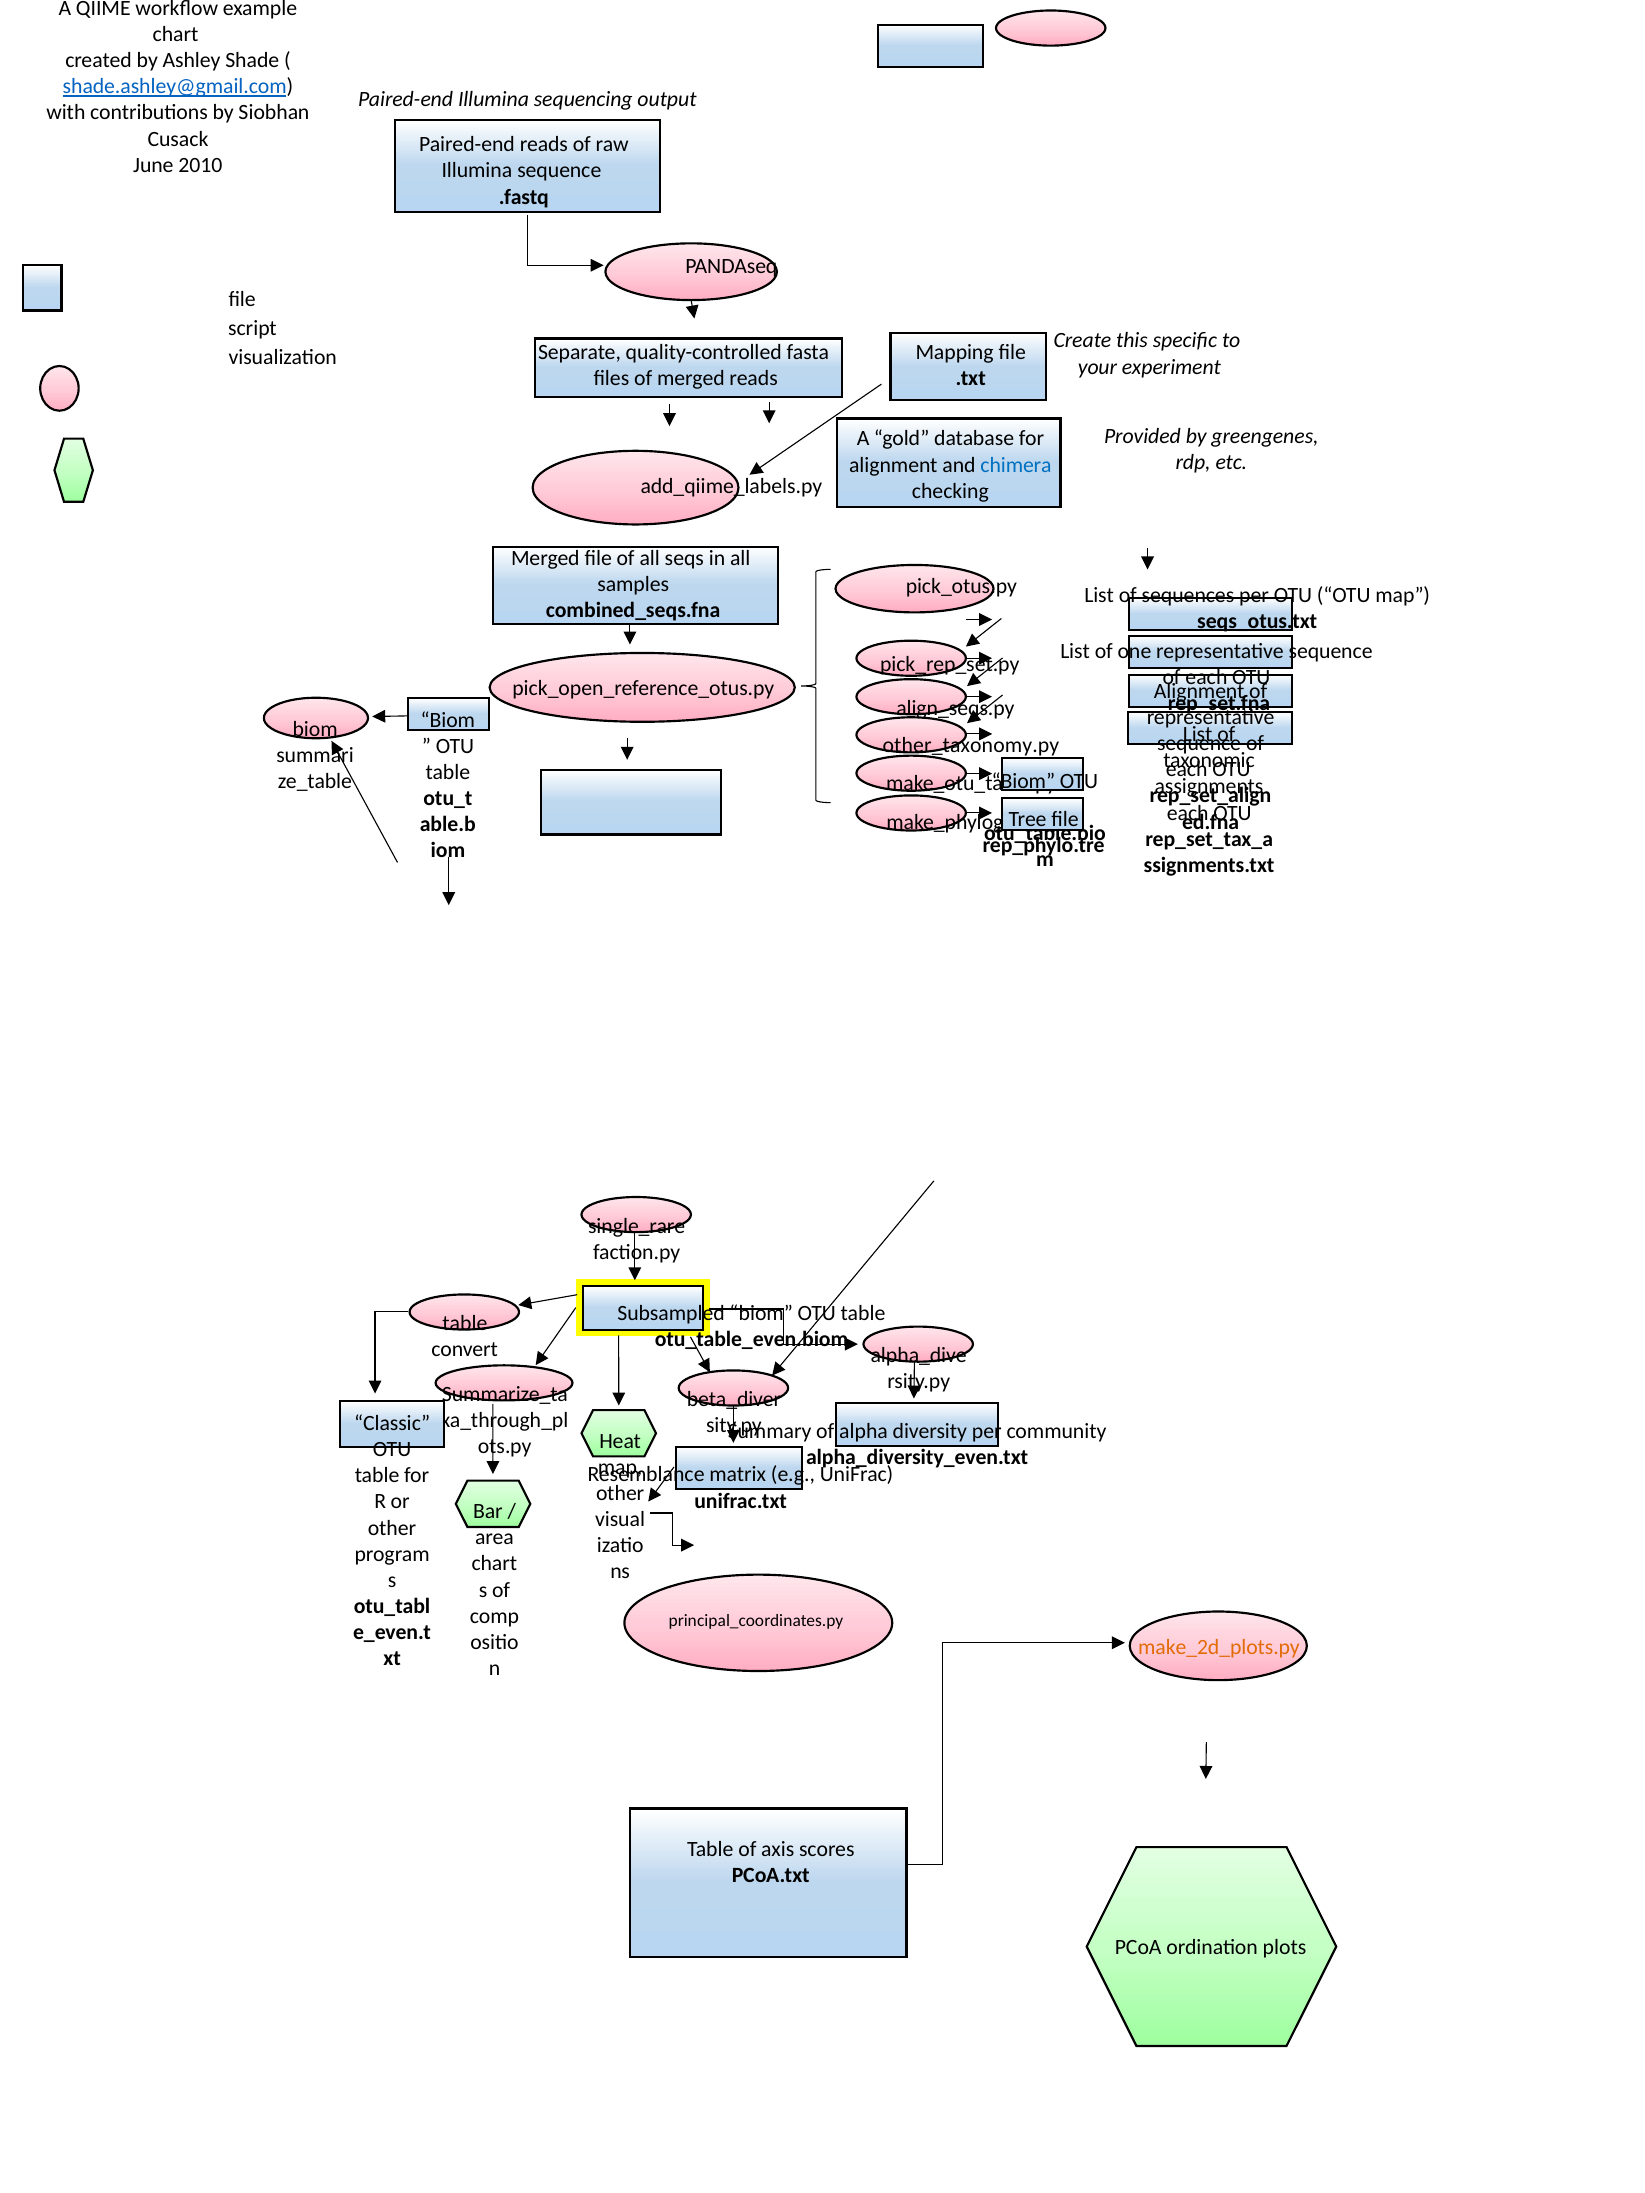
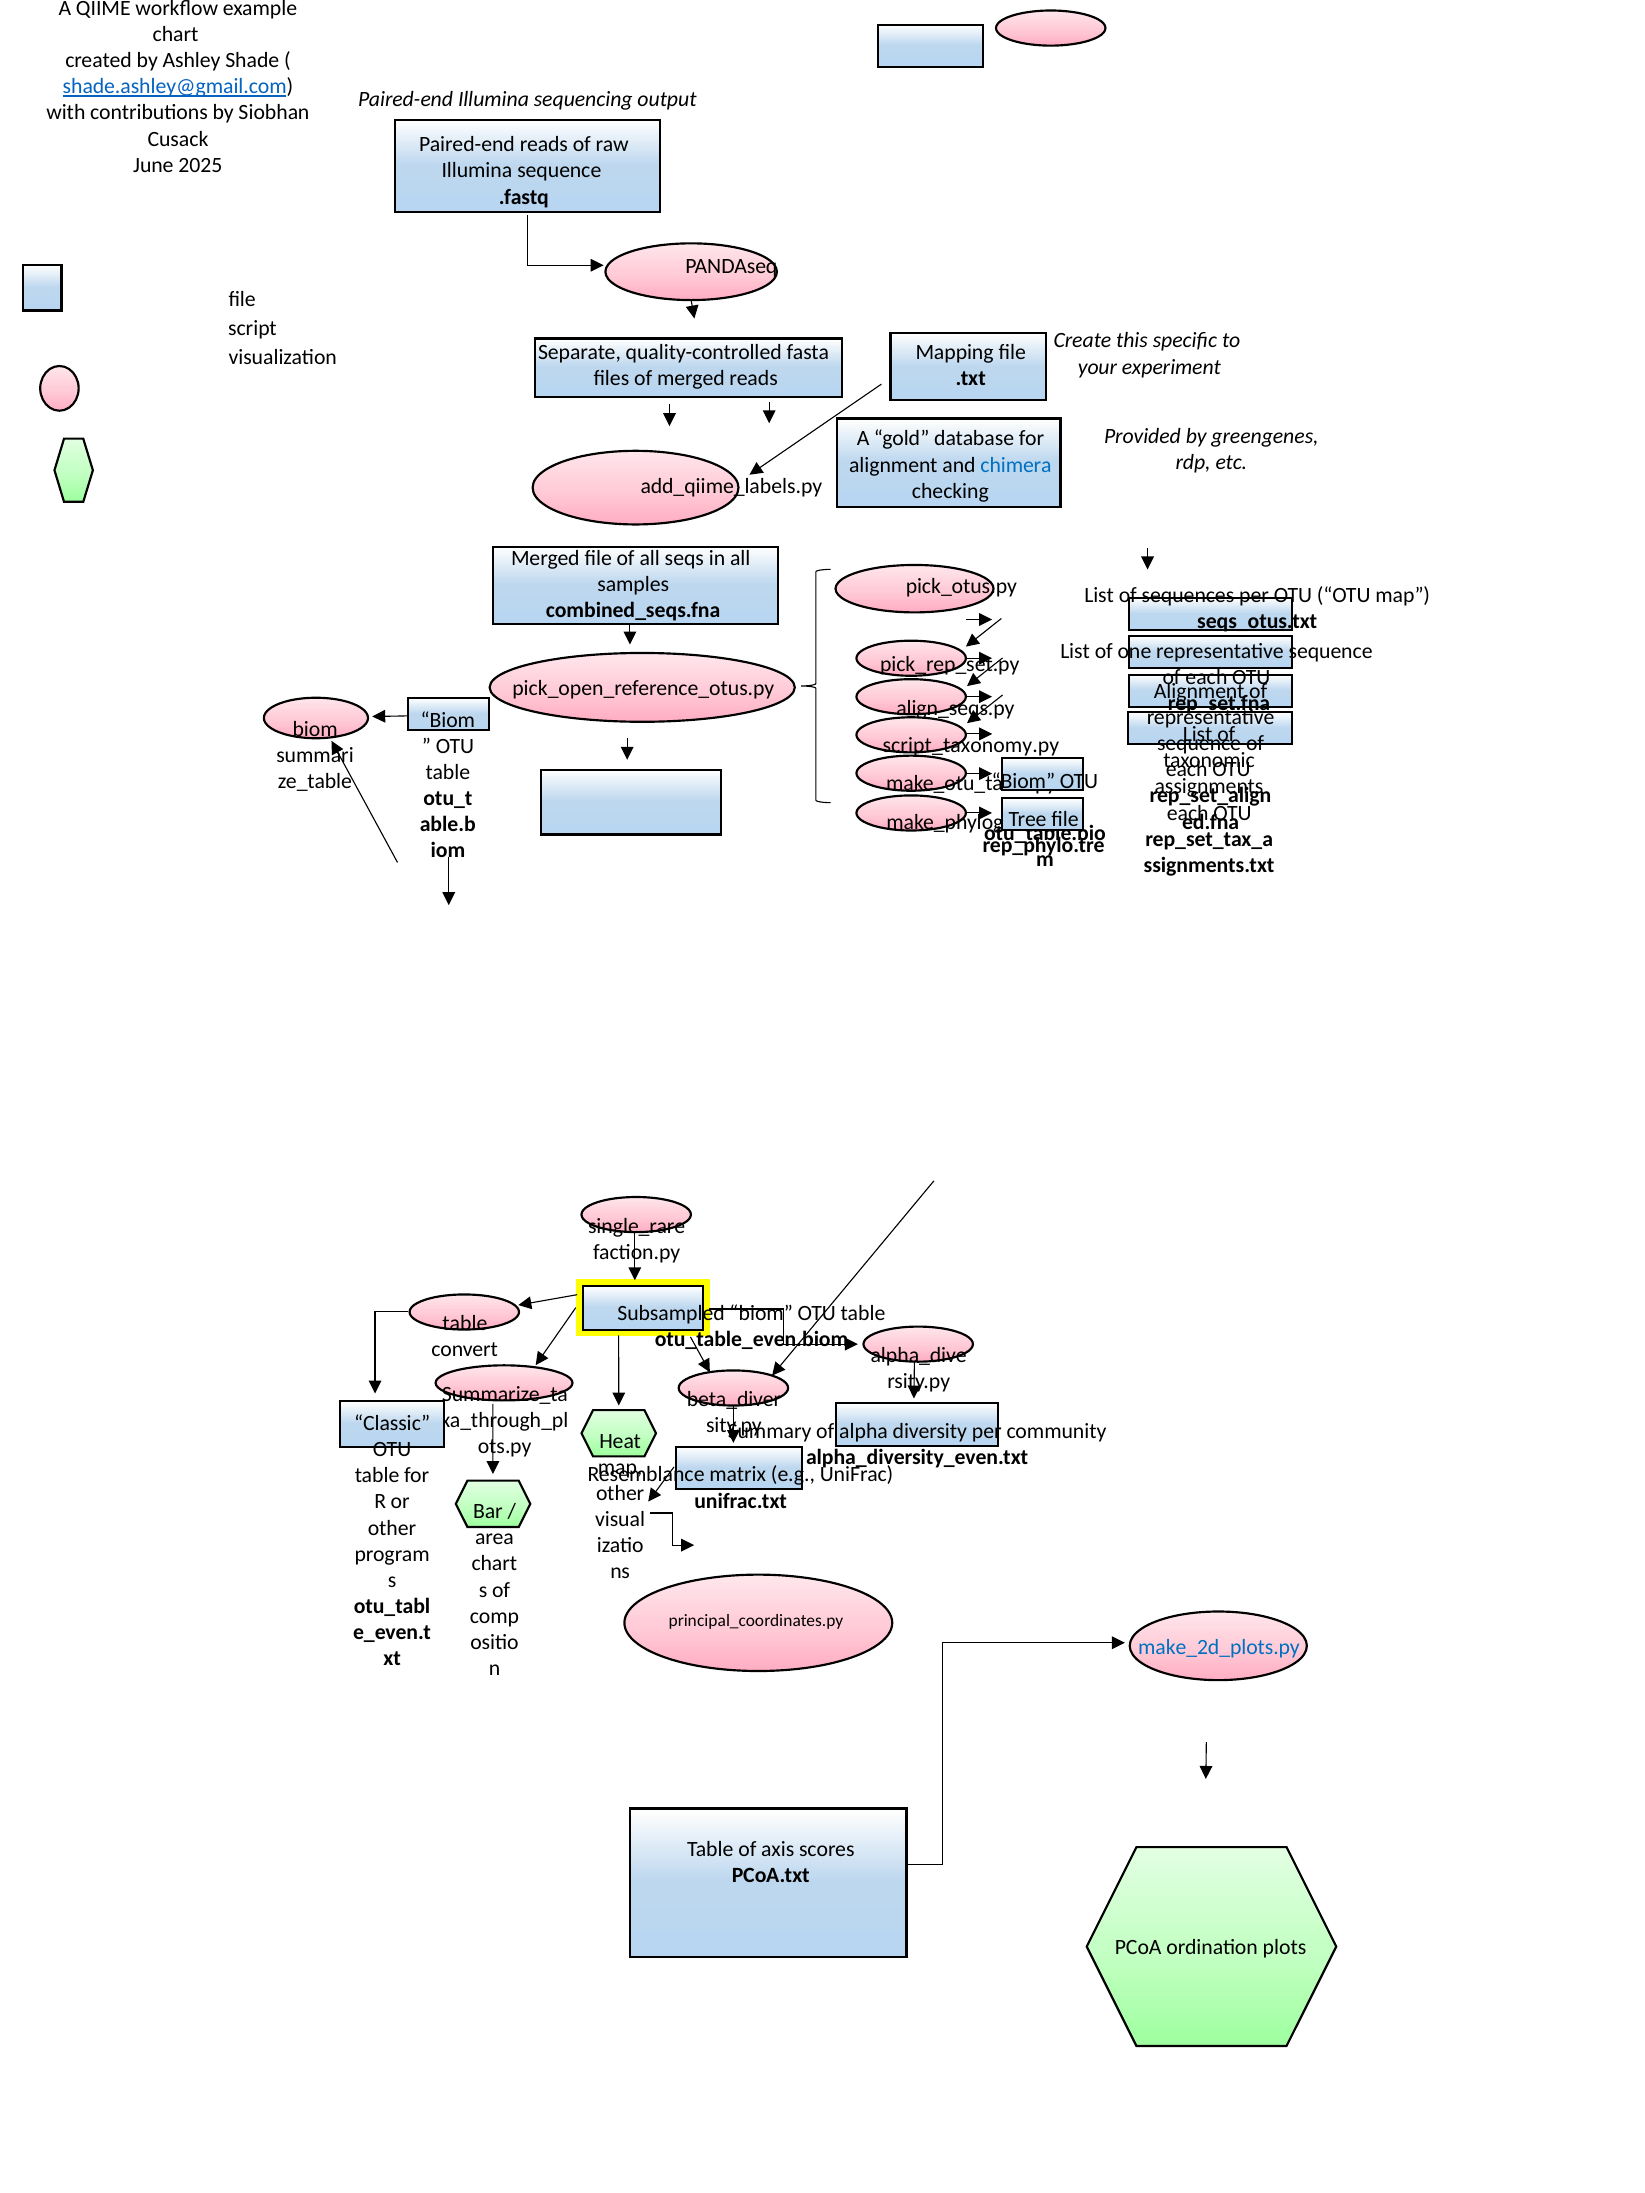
2010: 2010 -> 2025
other_taxonomy.py: other_taxonomy.py -> script_taxonomy.py
make_2d_plots.py colour: orange -> blue
